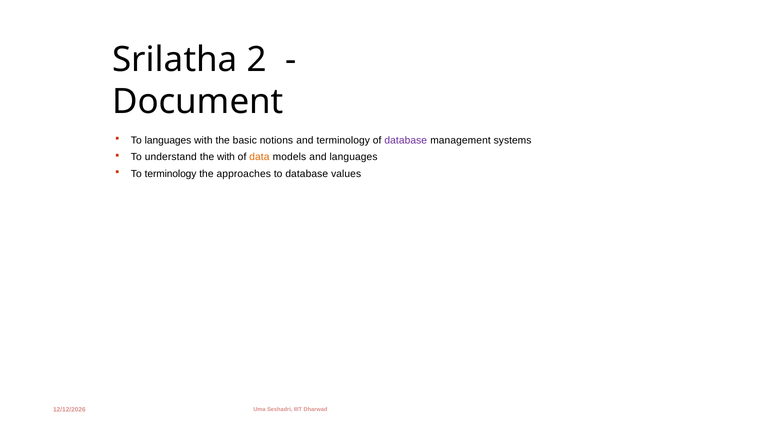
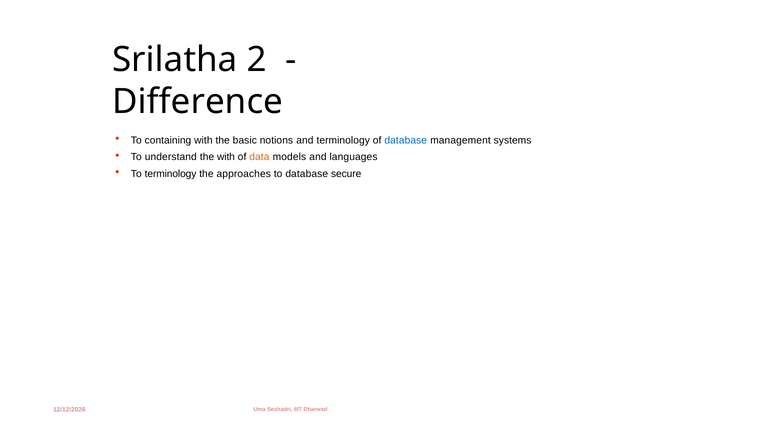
Document: Document -> Difference
To languages: languages -> containing
database at (406, 140) colour: purple -> blue
values: values -> secure
